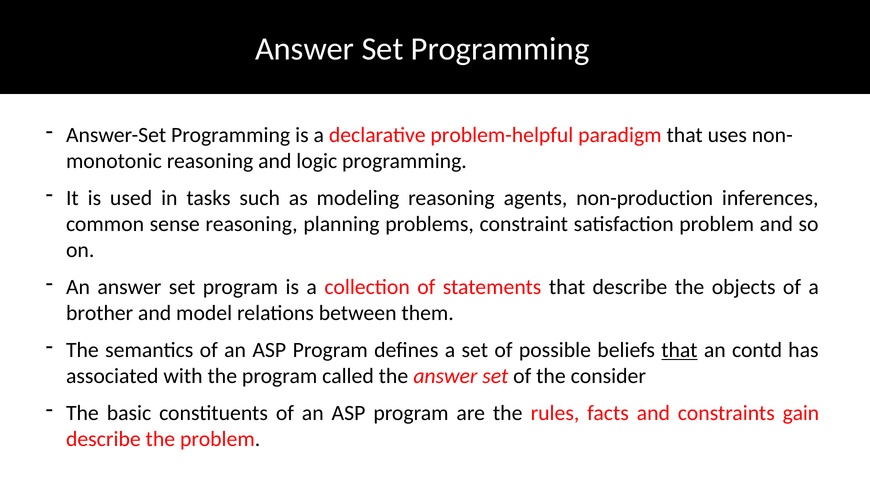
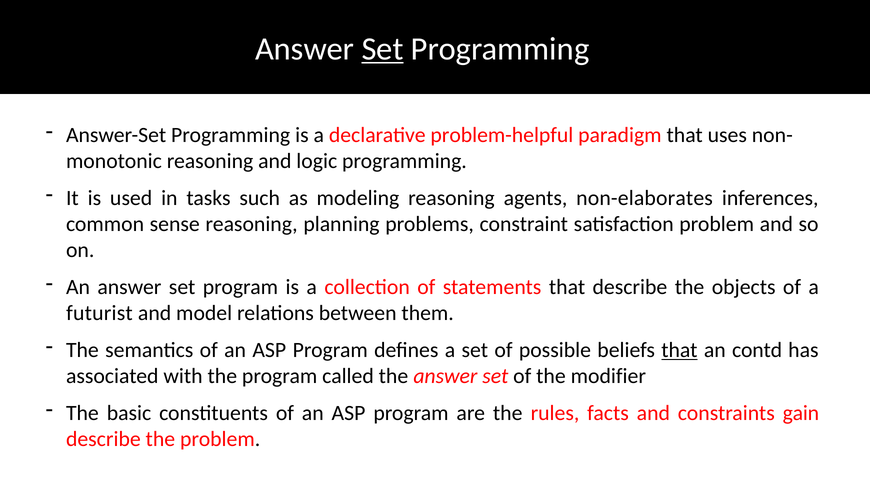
Set at (383, 49) underline: none -> present
non-production: non-production -> non-elaborates
brother: brother -> futurist
consider: consider -> modifier
